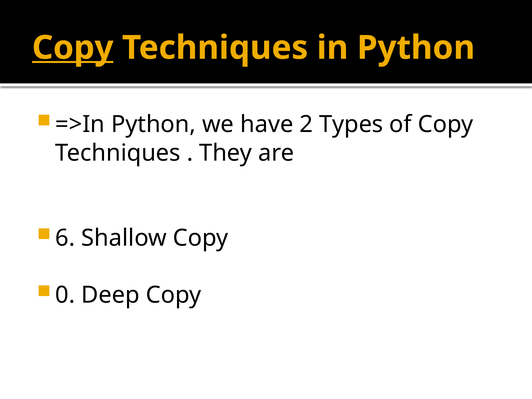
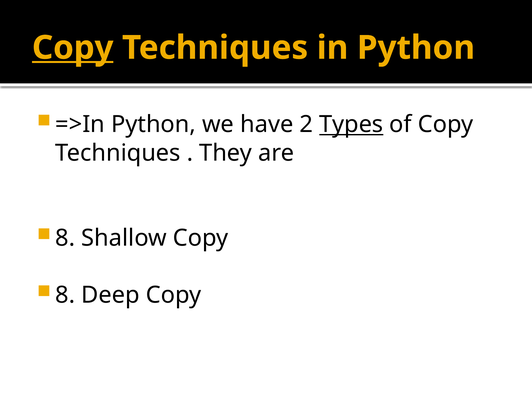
Types underline: none -> present
6 at (65, 238): 6 -> 8
0 at (65, 295): 0 -> 8
